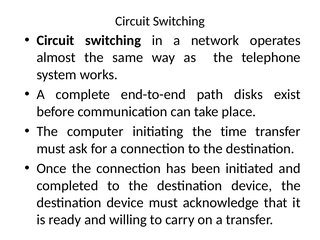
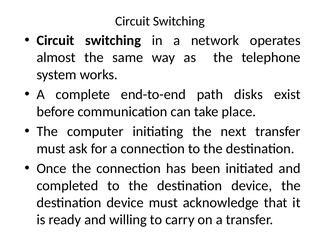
time: time -> next
